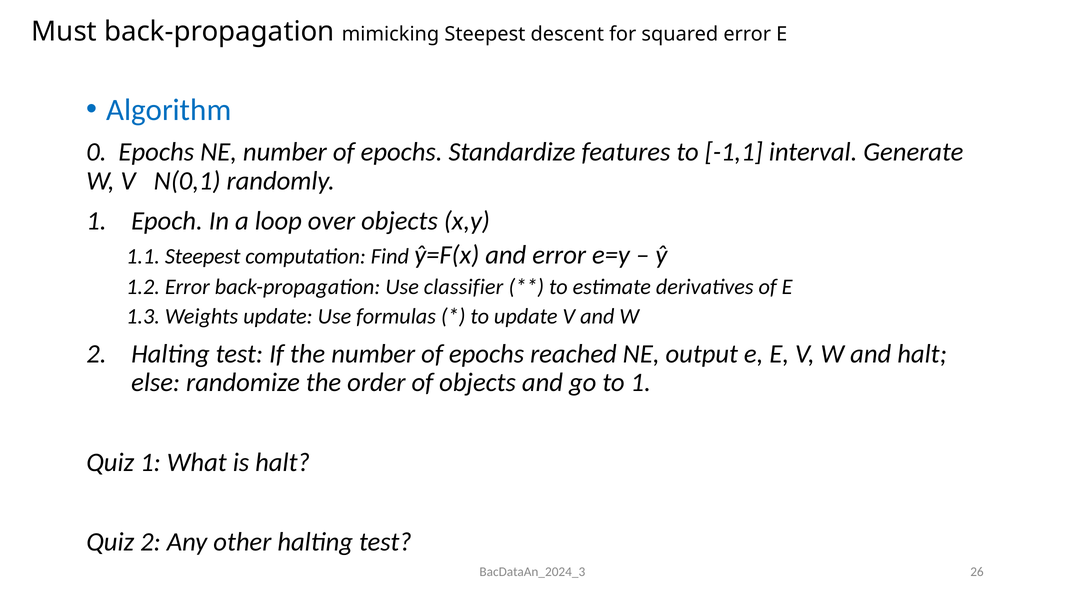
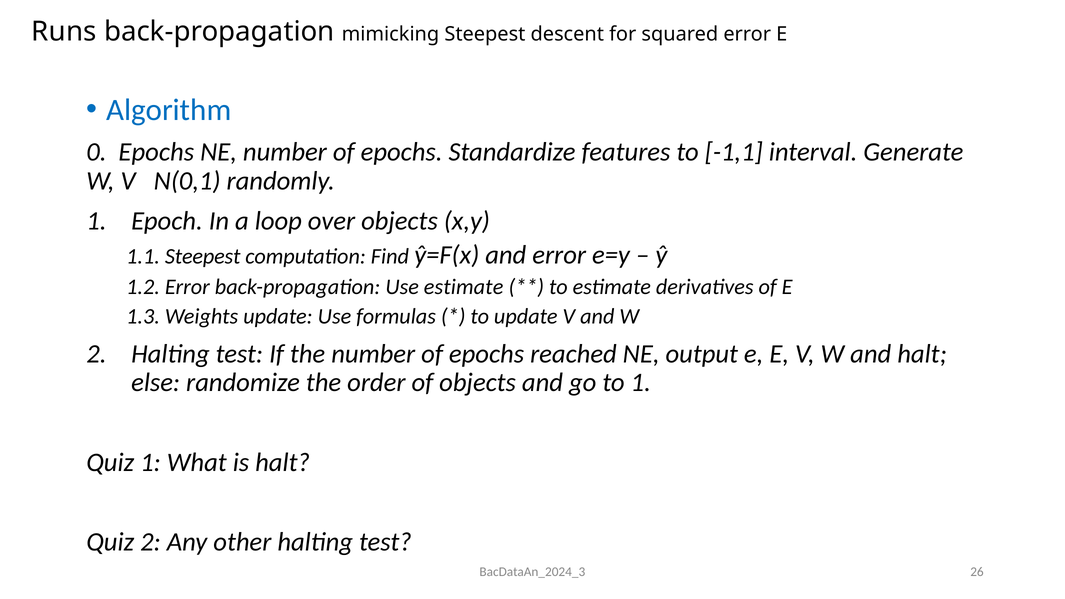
Must: Must -> Runs
Use classifier: classifier -> estimate
